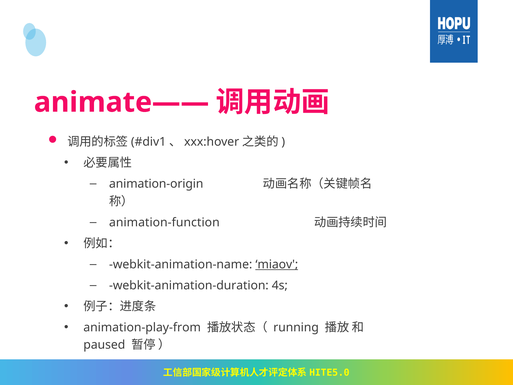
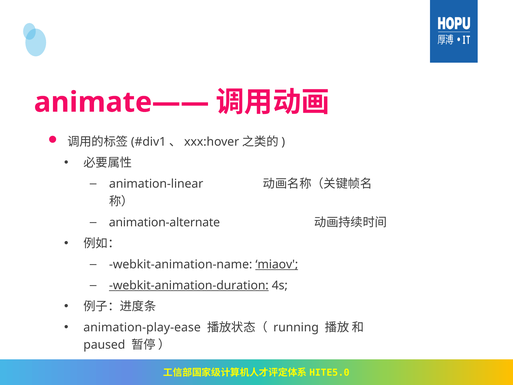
animation-origin: animation-origin -> animation-linear
animation-function: animation-function -> animation-alternate
webkit-animation-duration underline: none -> present
animation-play-from: animation-play-from -> animation-play-ease
